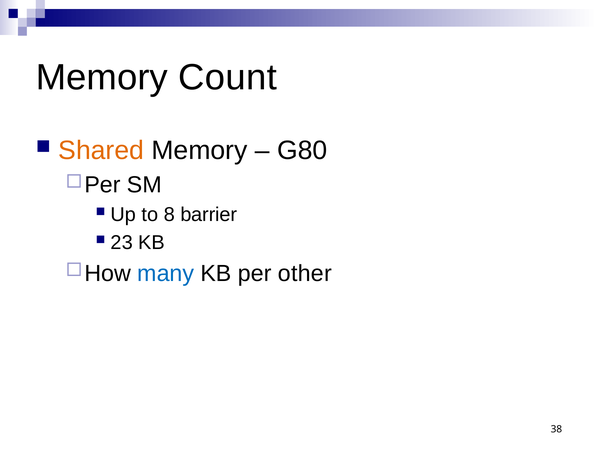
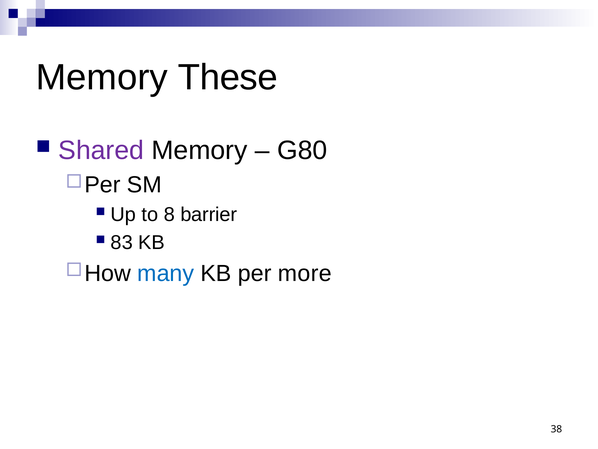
Count: Count -> These
Shared colour: orange -> purple
23: 23 -> 83
other: other -> more
